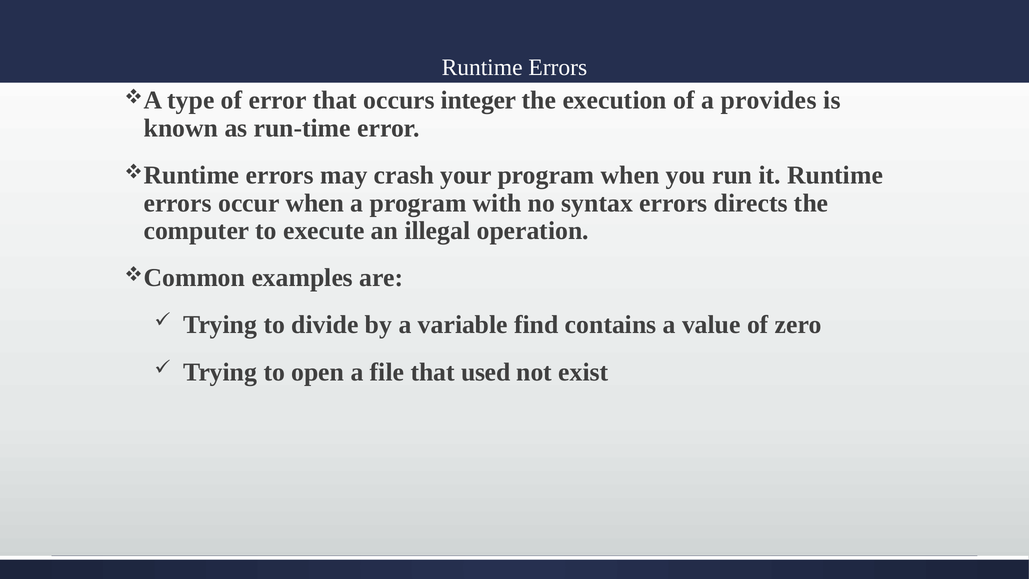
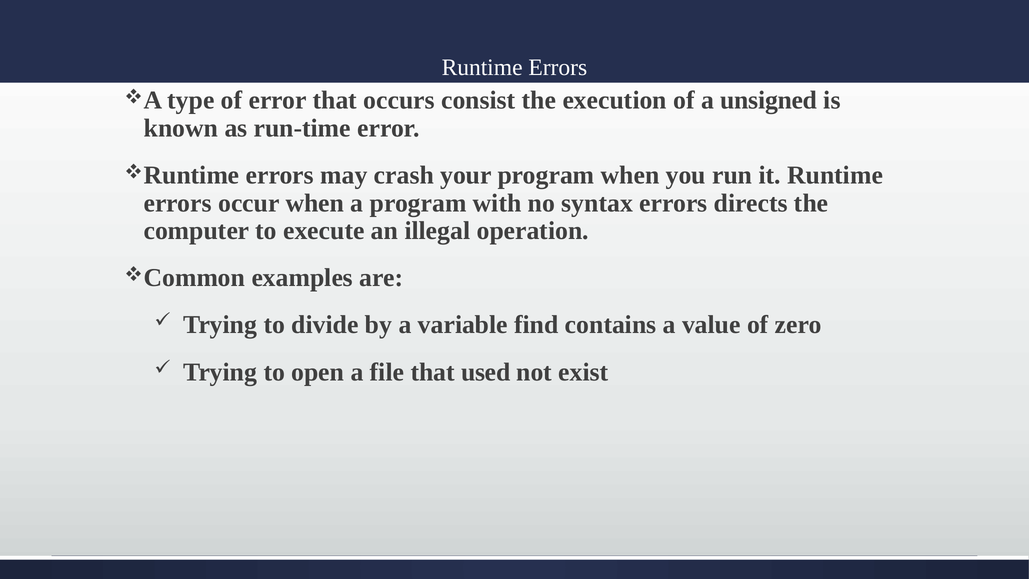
integer: integer -> consist
provides: provides -> unsigned
